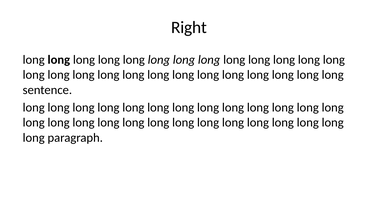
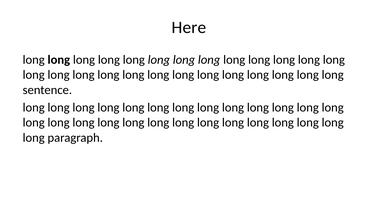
Right: Right -> Here
